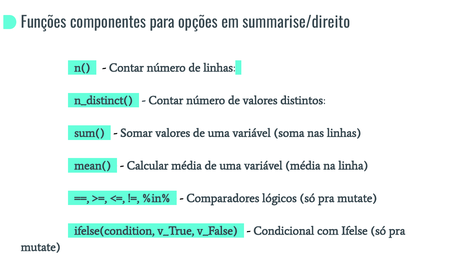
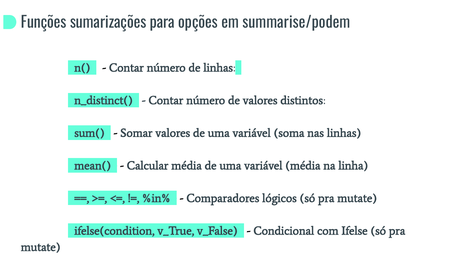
componentes: componentes -> sumarizações
summarise/direito: summarise/direito -> summarise/podem
